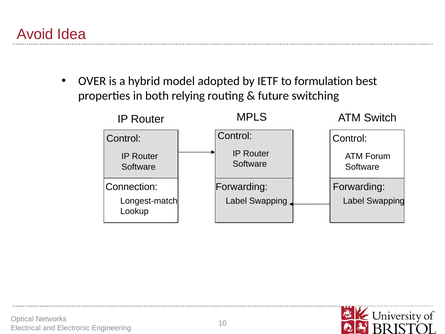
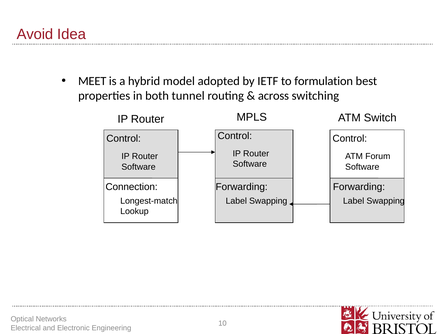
OVER: OVER -> MEET
relying: relying -> tunnel
future: future -> across
